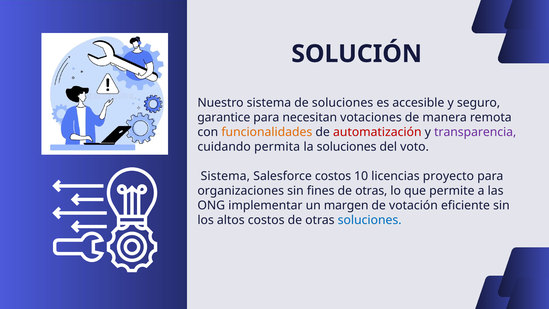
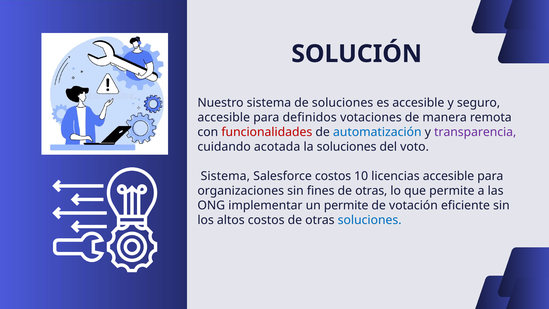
garantice at (224, 117): garantice -> accesible
necesitan: necesitan -> definidos
funcionalidades colour: orange -> red
automatización colour: red -> blue
permita: permita -> acotada
licencias proyecto: proyecto -> accesible
un margen: margen -> permite
